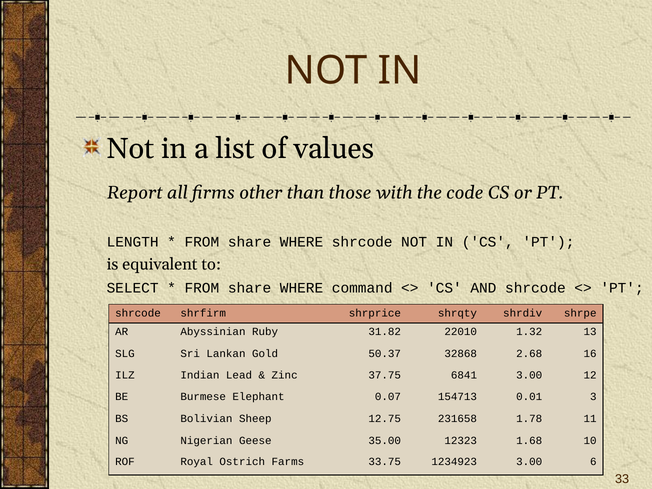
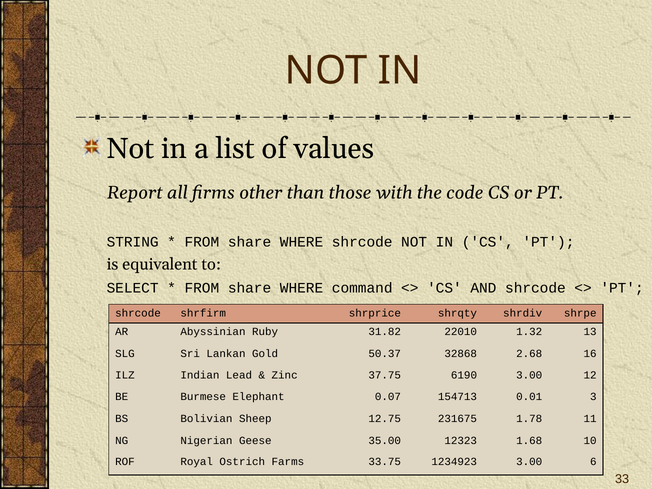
LENGTH: LENGTH -> STRING
6841: 6841 -> 6190
231658: 231658 -> 231675
